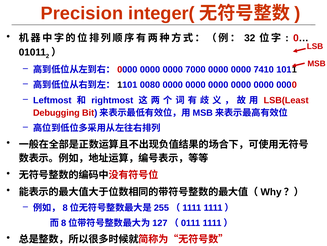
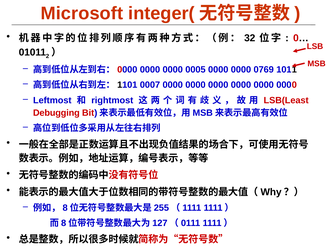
Precision: Precision -> Microsoft
7000: 7000 -> 0005
7410: 7410 -> 0769
0080: 0080 -> 0007
